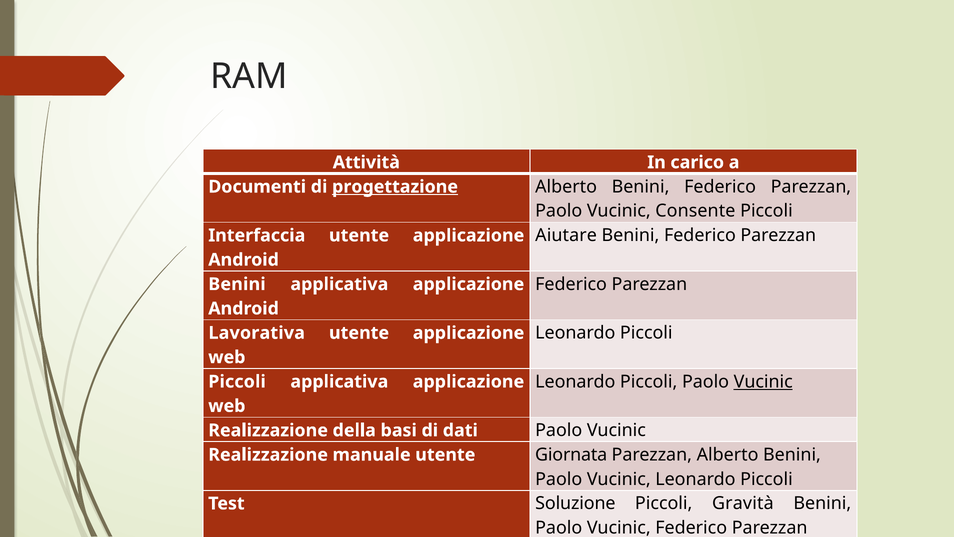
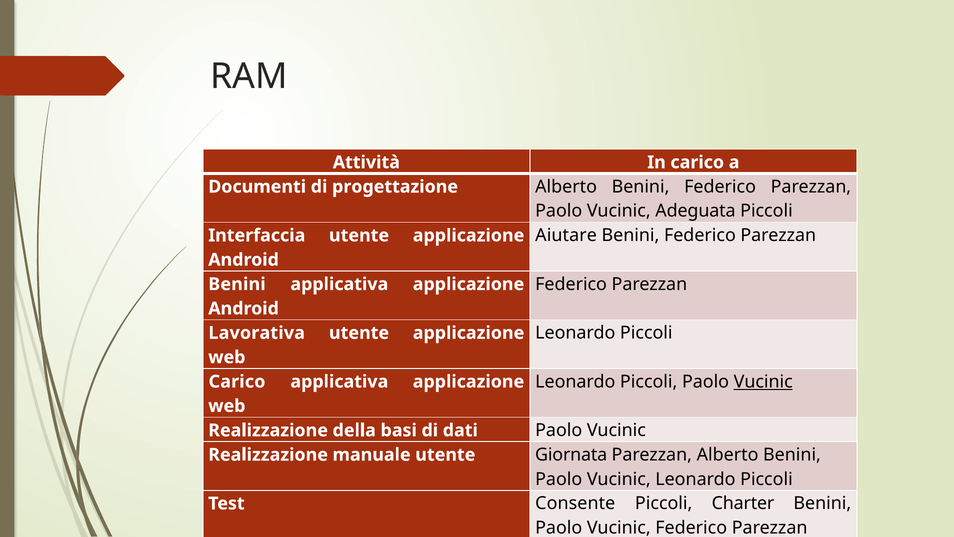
progettazione underline: present -> none
Consente: Consente -> Adeguata
Piccoli at (237, 381): Piccoli -> Carico
Soluzione: Soluzione -> Consente
Gravità: Gravità -> Charter
